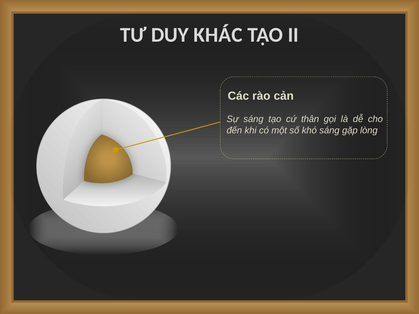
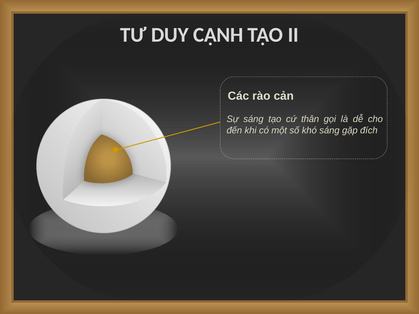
KHÁC: KHÁC -> CẠNH
lòng: lòng -> đích
